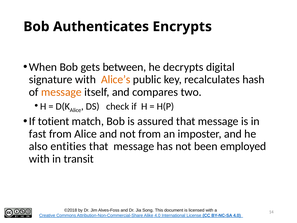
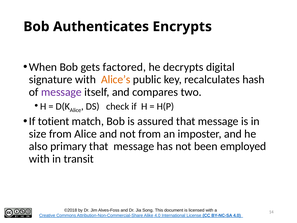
between: between -> factored
message at (61, 92) colour: orange -> purple
fast: fast -> size
entities: entities -> primary
